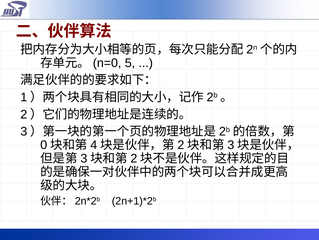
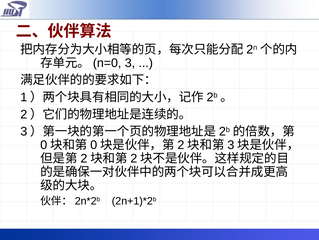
5 at (130, 63): 5 -> 3
4 at (94, 145): 4 -> 0
3 at (84, 158): 3 -> 2
